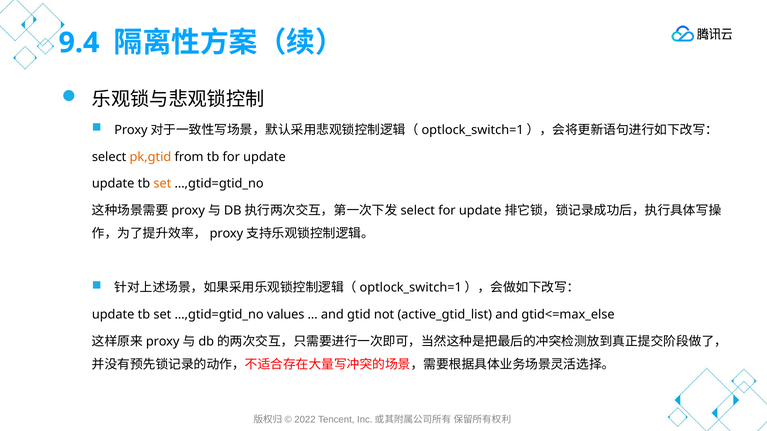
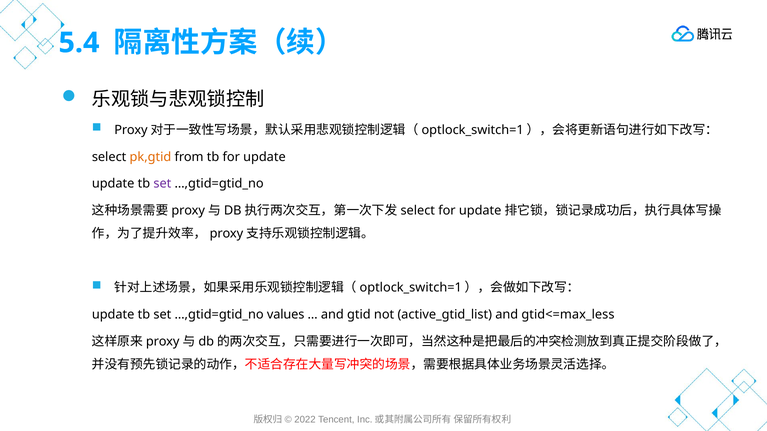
9.4: 9.4 -> 5.4
set at (162, 184) colour: orange -> purple
gtid<=max_else: gtid<=max_else -> gtid<=max_less
